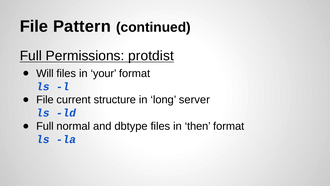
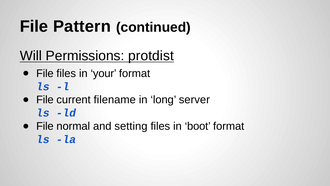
Full at (31, 56): Full -> Will
Will at (45, 73): Will -> File
structure: structure -> filename
Full at (45, 126): Full -> File
dbtype: dbtype -> setting
then: then -> boot
